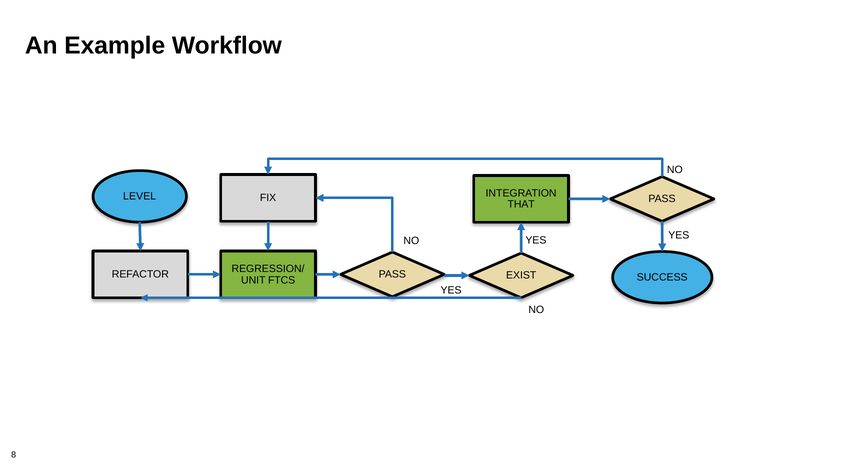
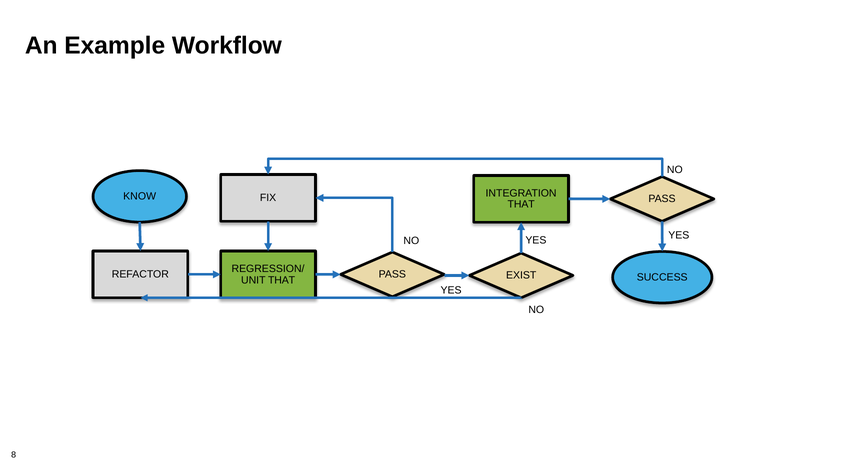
LEVEL: LEVEL -> KNOW
FTCS at (282, 280): FTCS -> THAT
